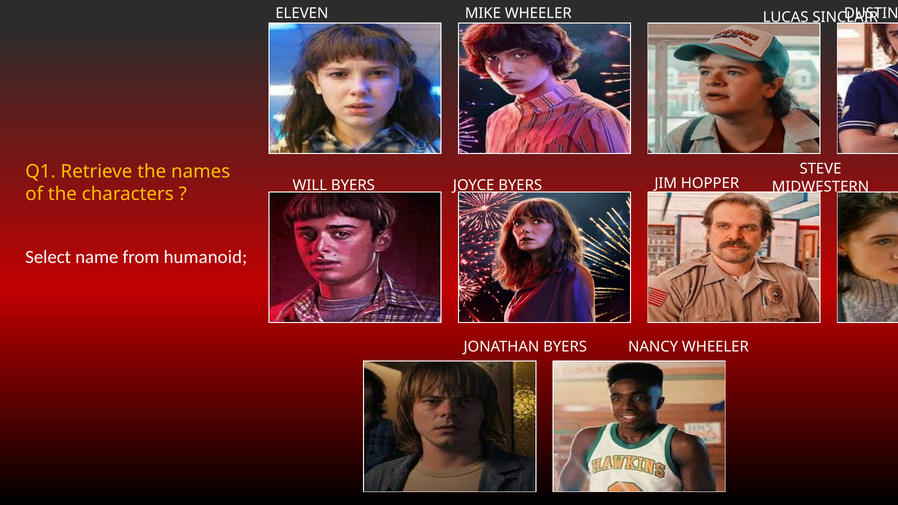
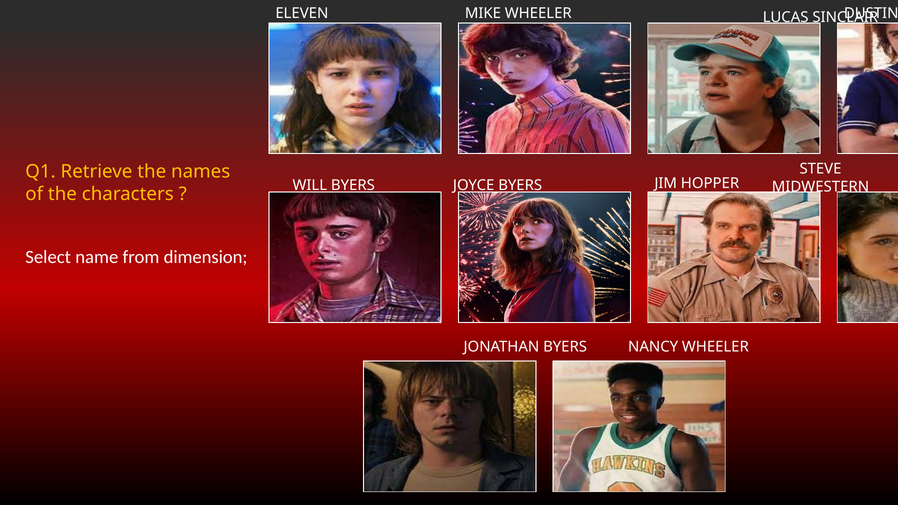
humanoid: humanoid -> dimension
